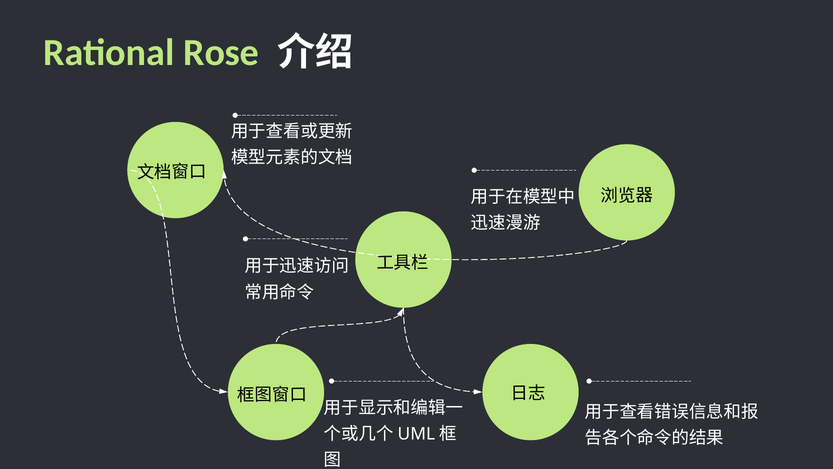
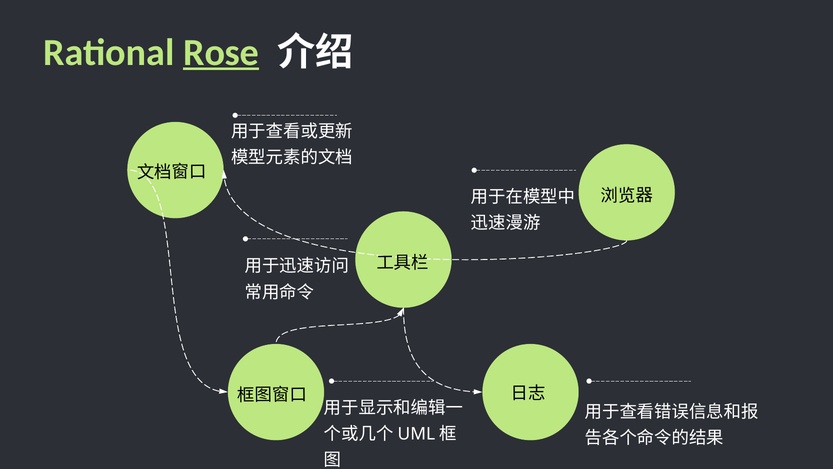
Rose underline: none -> present
